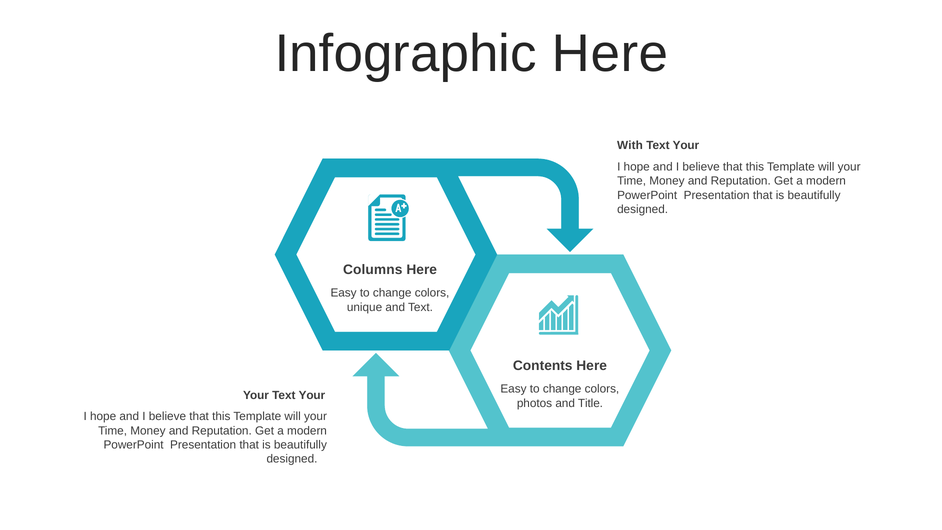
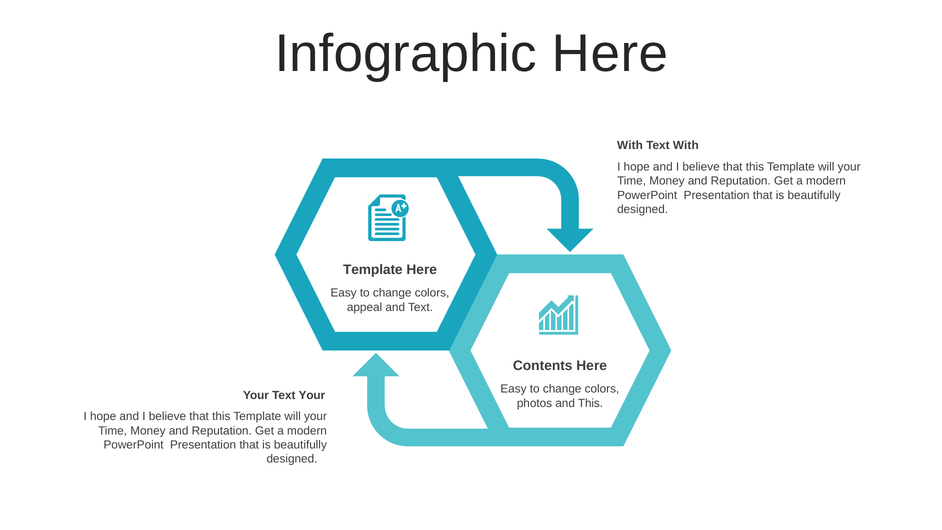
Your at (686, 145): Your -> With
Columns at (373, 269): Columns -> Template
unique: unique -> appeal
and Title: Title -> This
